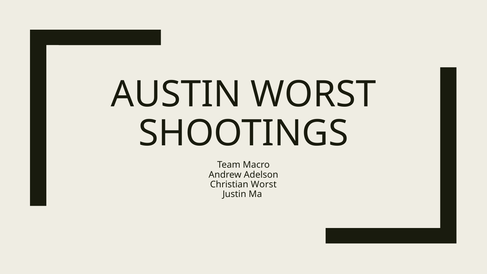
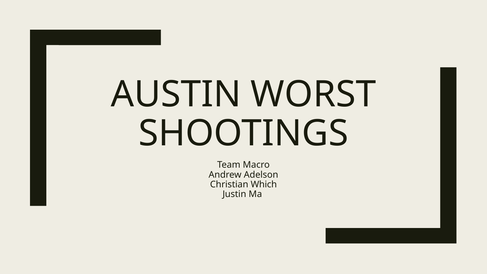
Christian Worst: Worst -> Which
